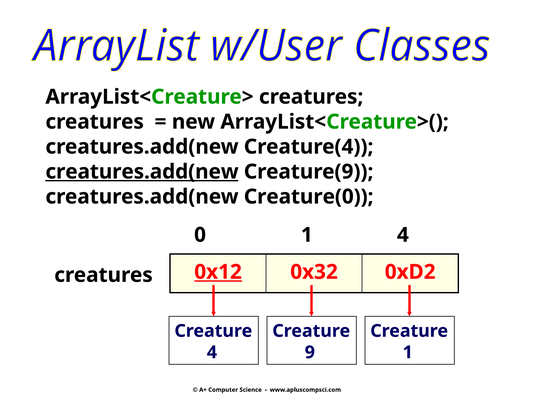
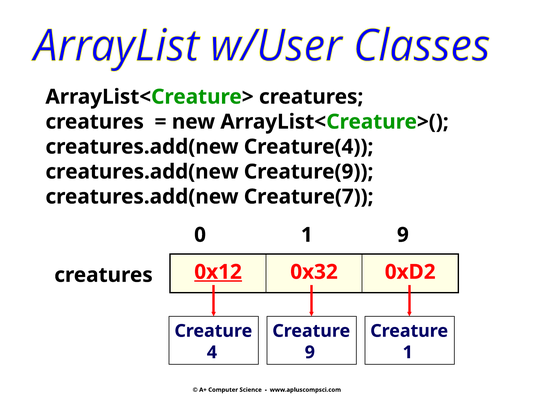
creatures.add(new at (142, 171) underline: present -> none
Creature(0: Creature(0 -> Creature(7
1 4: 4 -> 9
